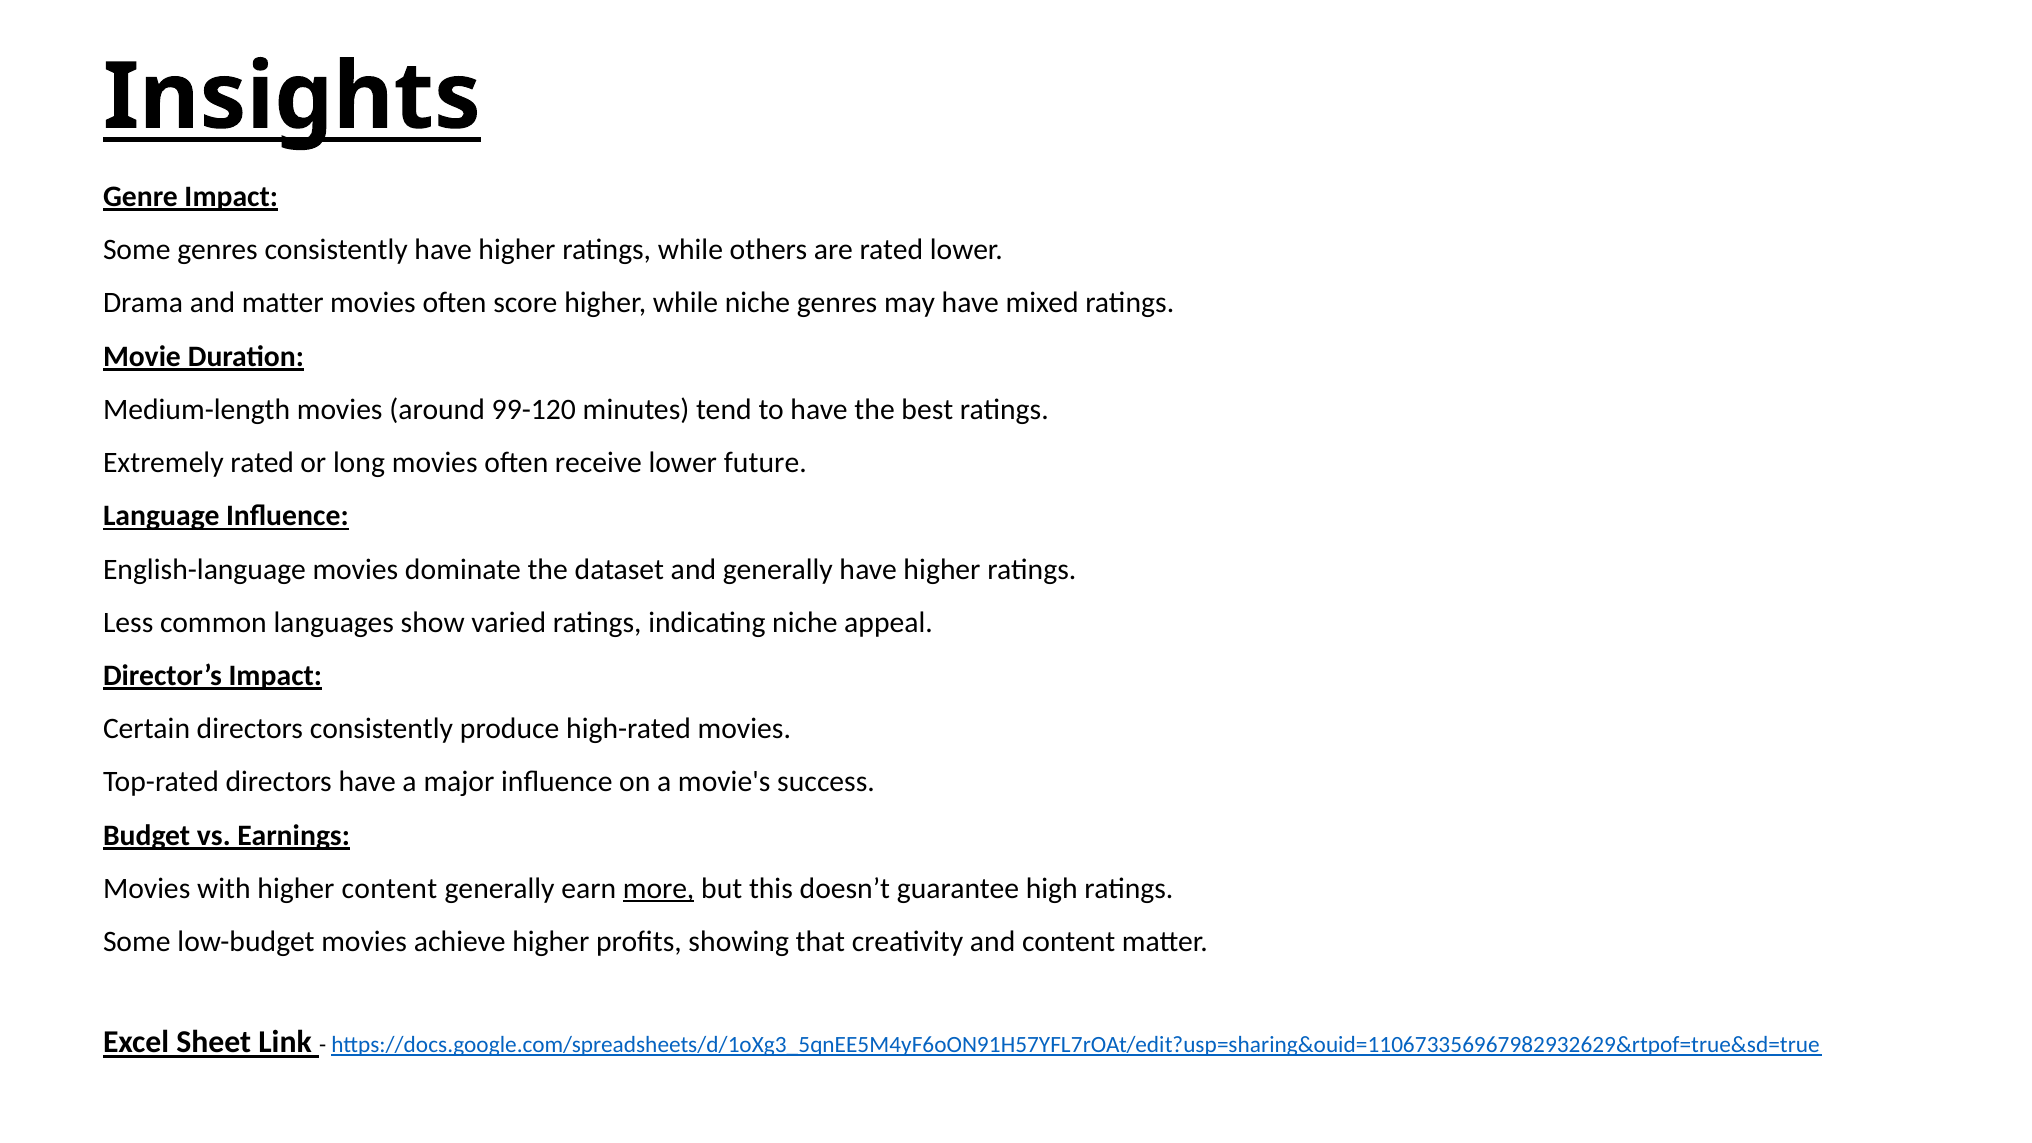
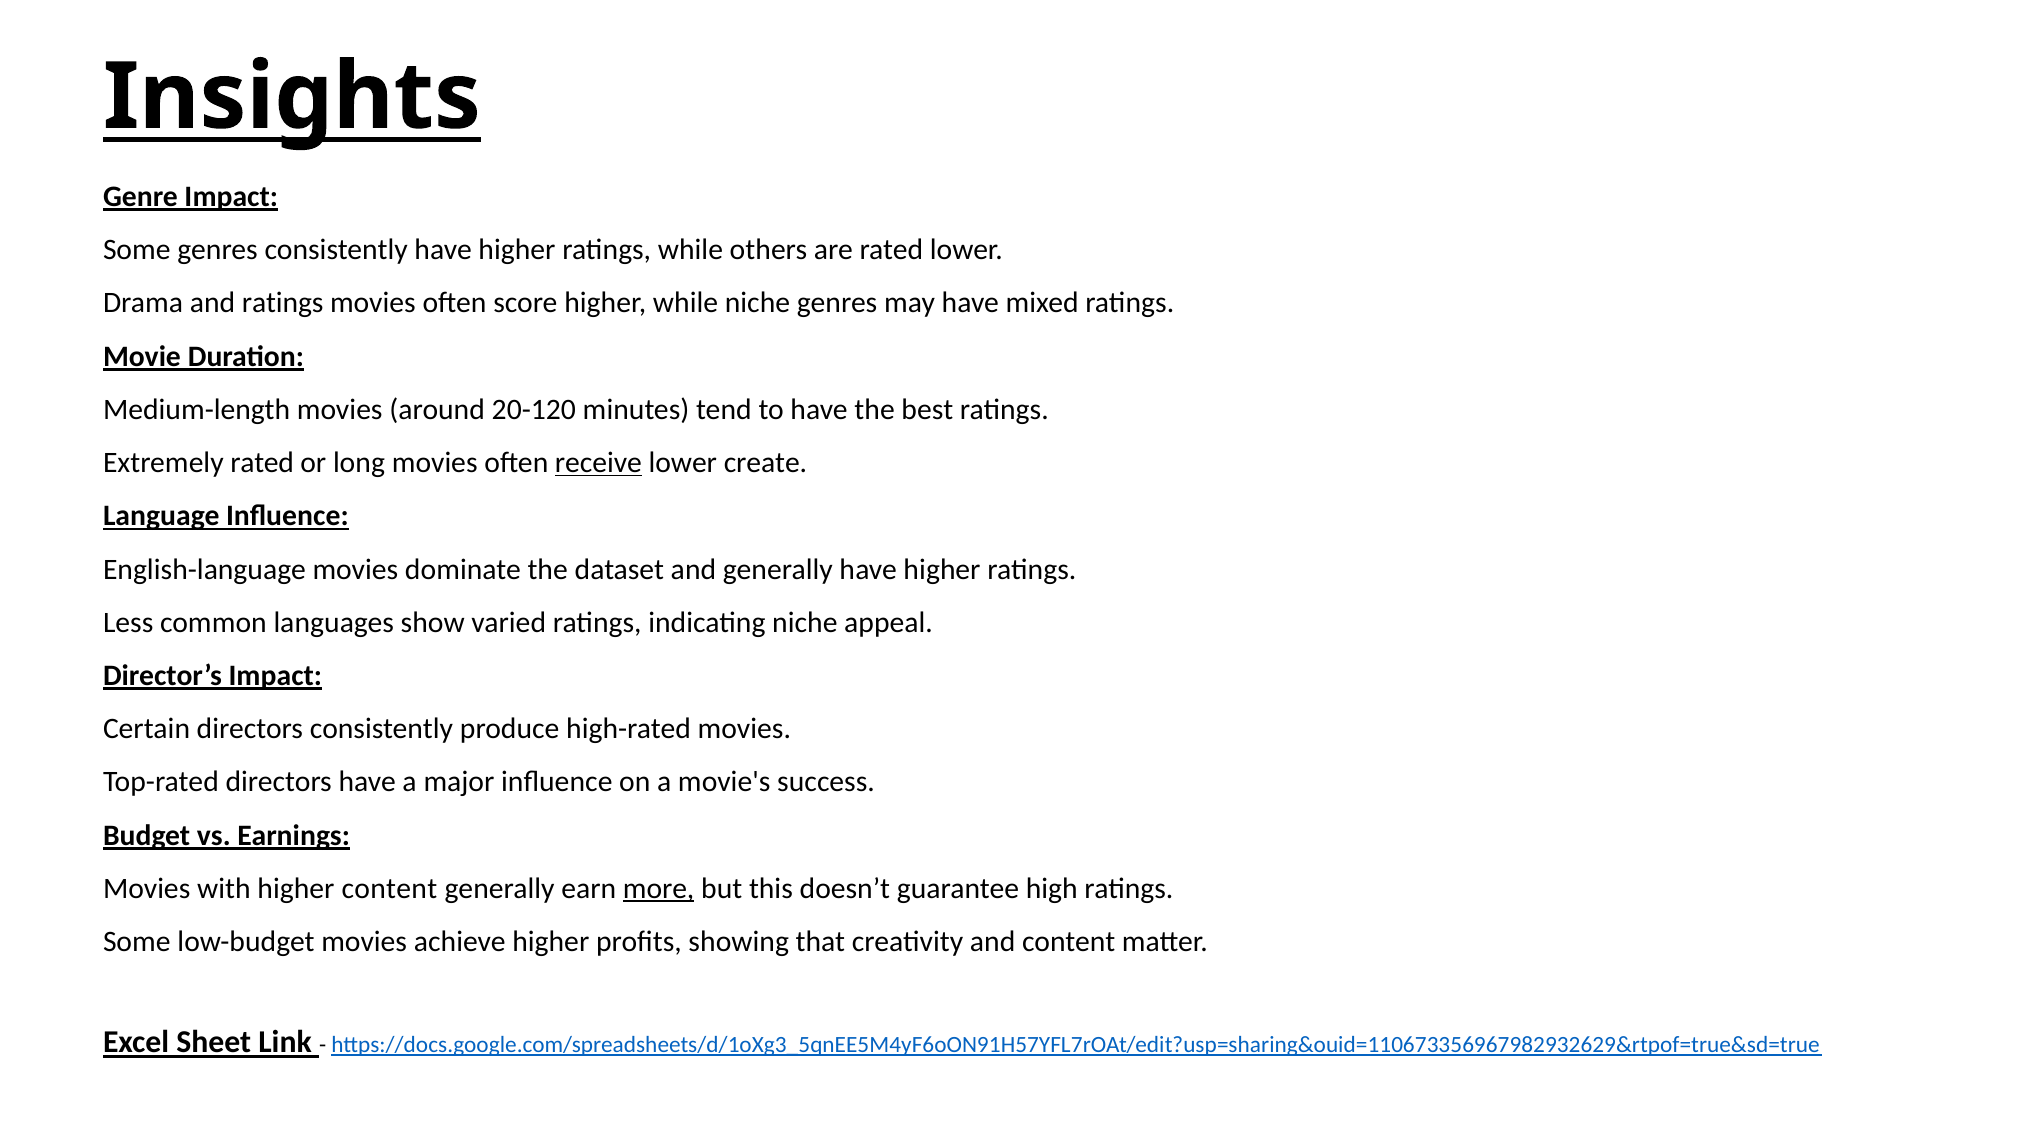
and matter: matter -> ratings
99-120: 99-120 -> 20-120
receive underline: none -> present
future: future -> create
